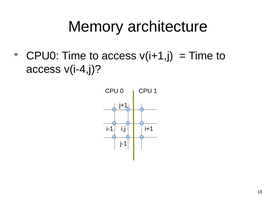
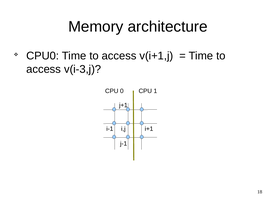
v(i-4,j: v(i-4,j -> v(i-3,j
